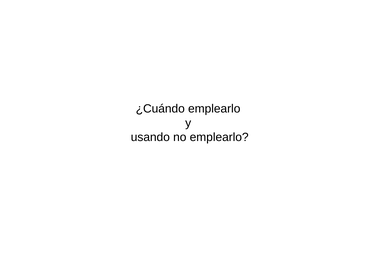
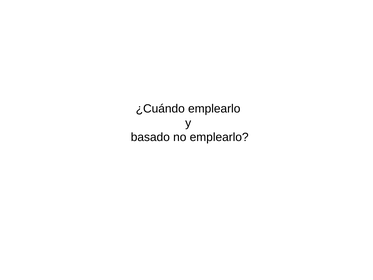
usando: usando -> basado
